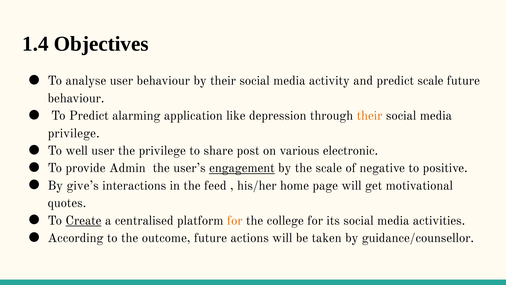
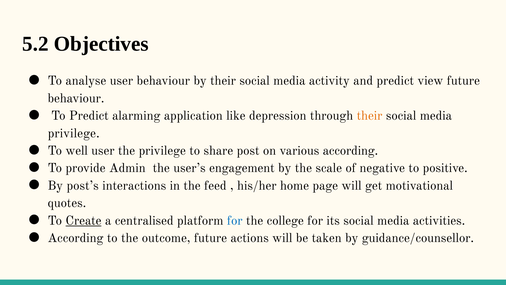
1.4: 1.4 -> 5.2
predict scale: scale -> view
various electronic: electronic -> according
engagement underline: present -> none
give’s: give’s -> post’s
for at (235, 220) colour: orange -> blue
